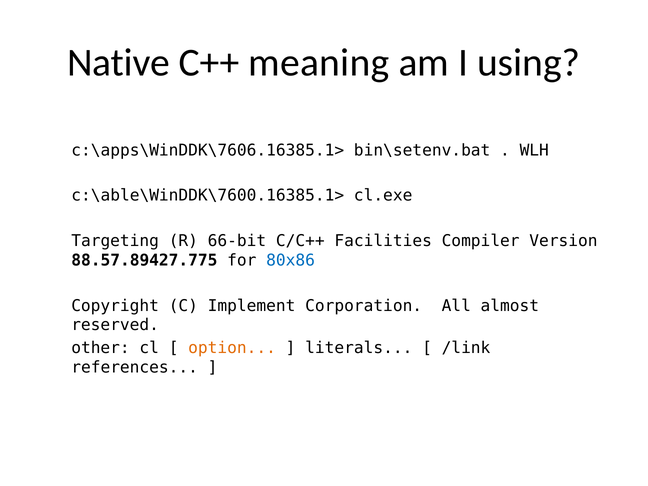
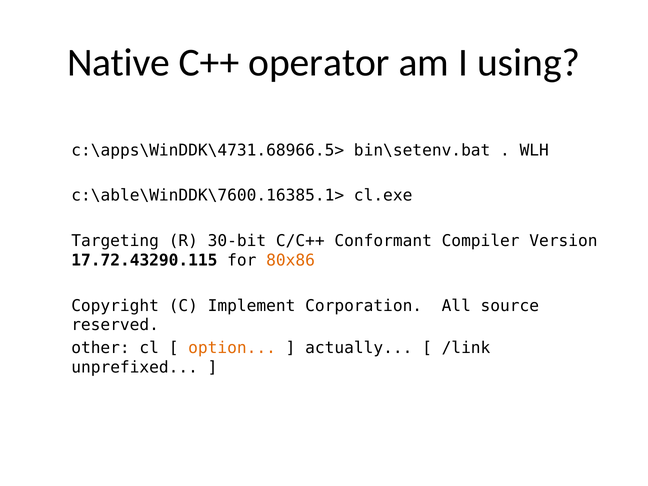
meaning: meaning -> operator
c:\apps\WinDDK\7606.16385.1>: c:\apps\WinDDK\7606.16385.1> -> c:\apps\WinDDK\4731.68966.5>
66-bit: 66-bit -> 30-bit
Facilities: Facilities -> Conformant
88.57.89427.775: 88.57.89427.775 -> 17.72.43290.115
80x86 colour: blue -> orange
almost: almost -> source
literals: literals -> actually
references: references -> unprefixed
